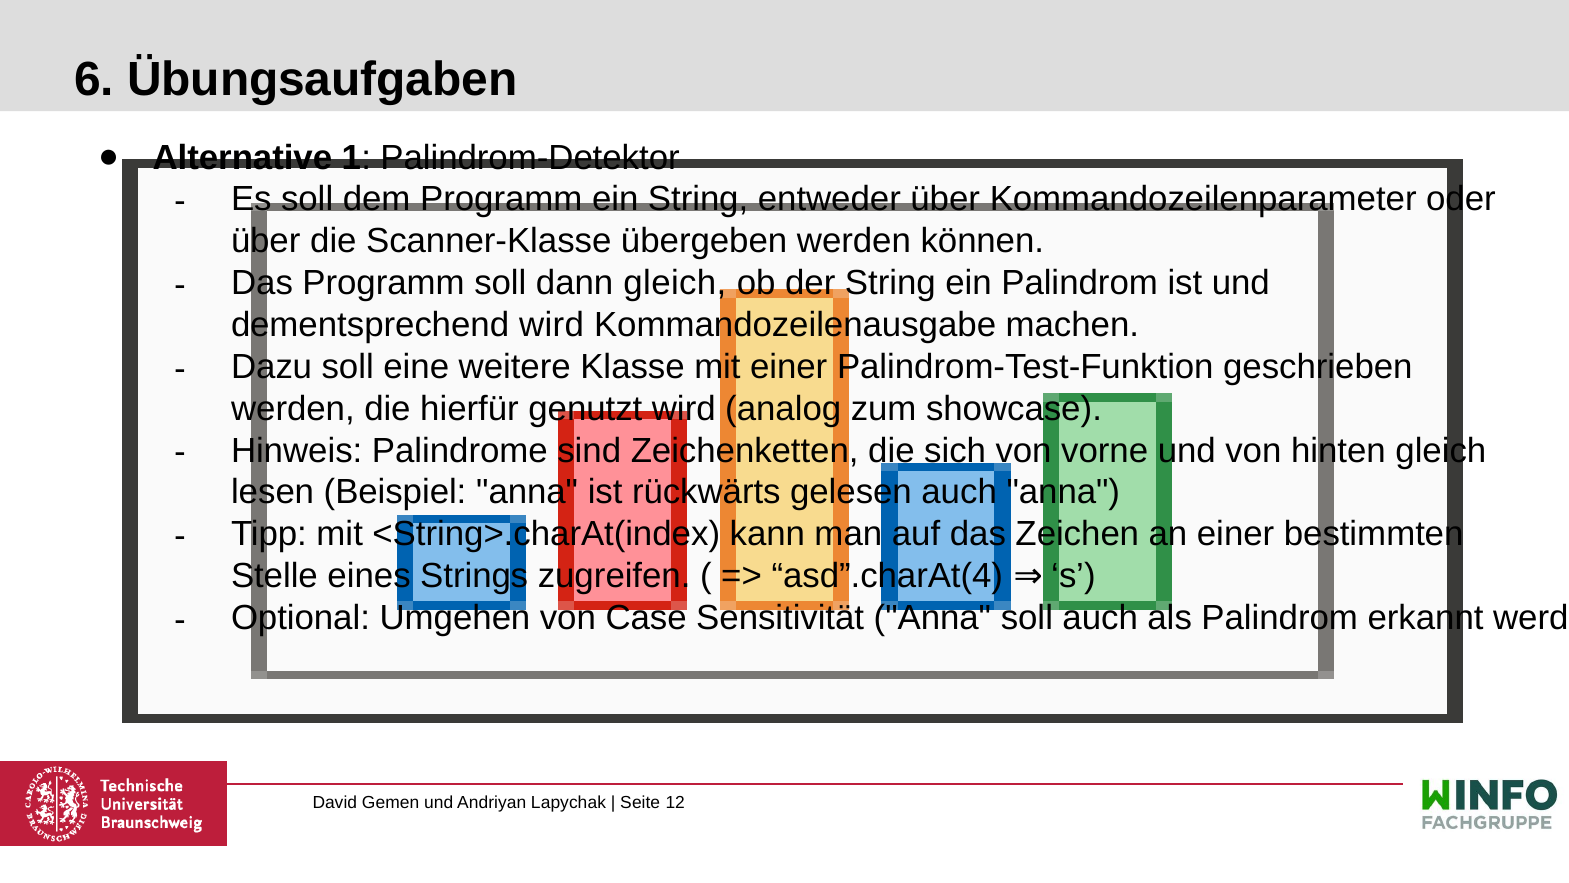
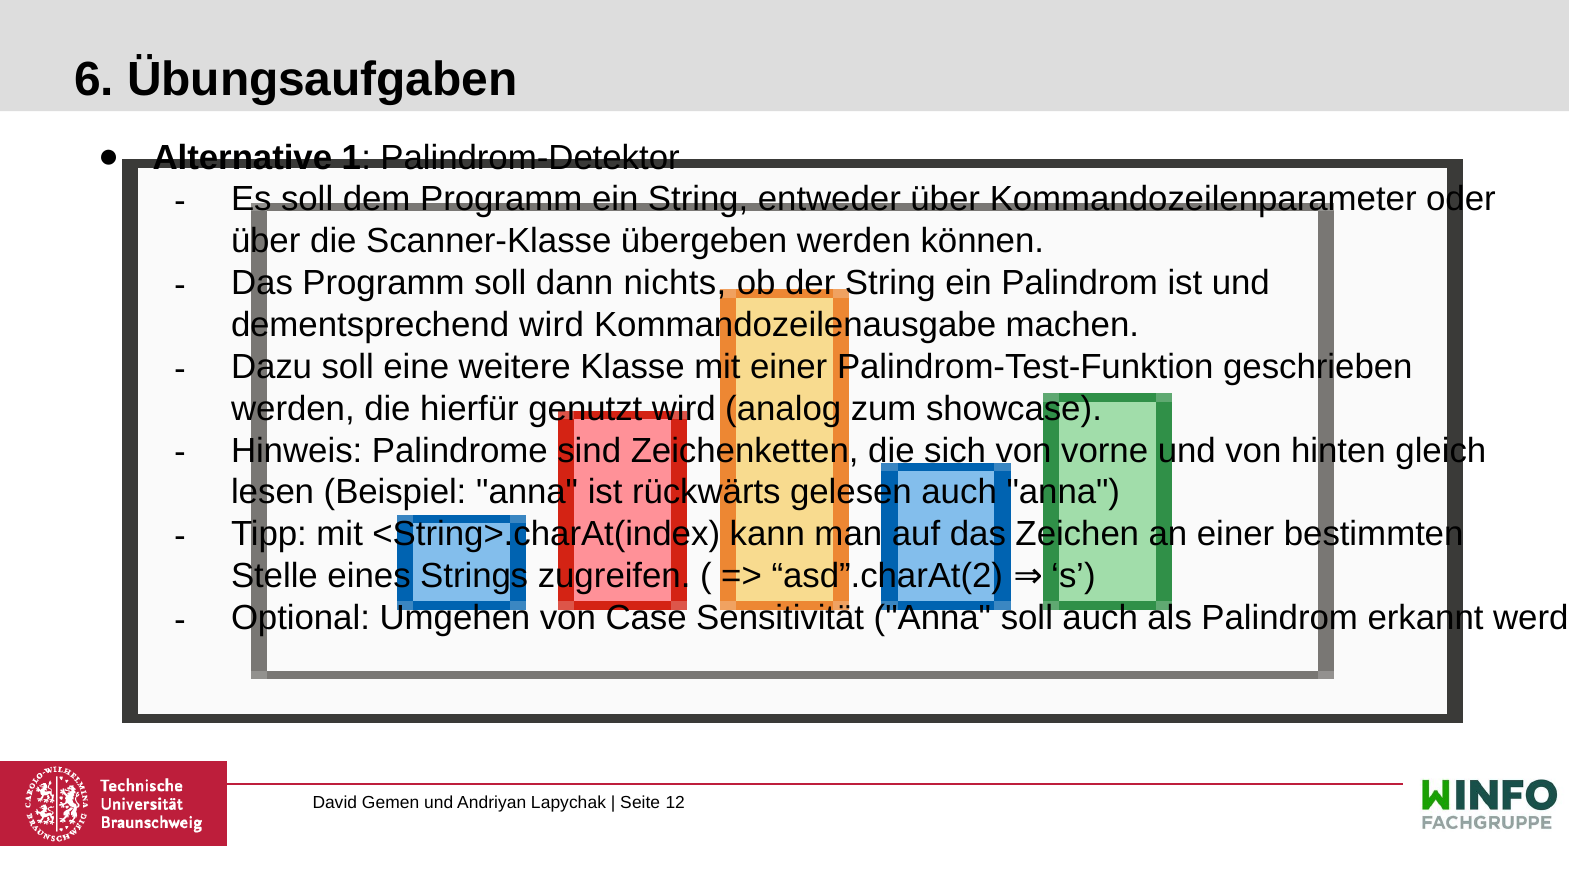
dann gleich: gleich -> nichts
asd”.charAt(4: asd”.charAt(4 -> asd”.charAt(2
